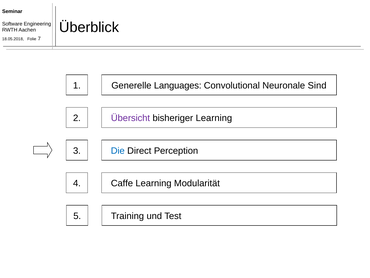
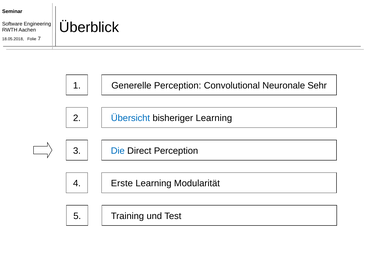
Generelle Languages: Languages -> Perception
Sind: Sind -> Sehr
Übersicht colour: purple -> blue
Caffe: Caffe -> Erste
